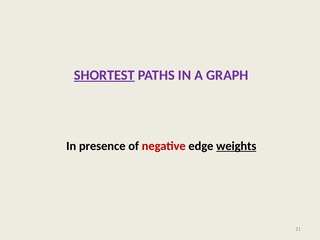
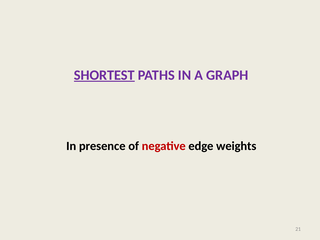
weights underline: present -> none
